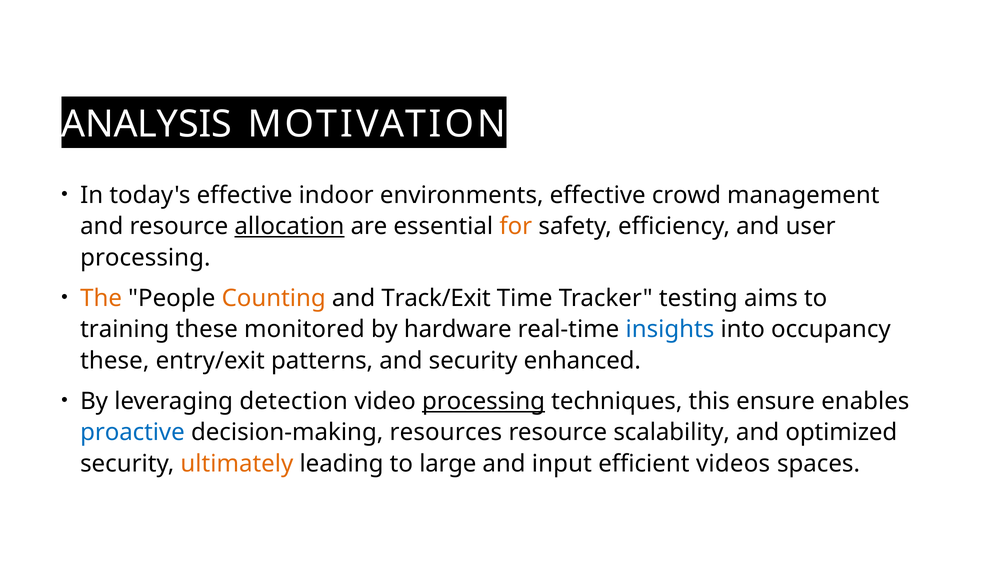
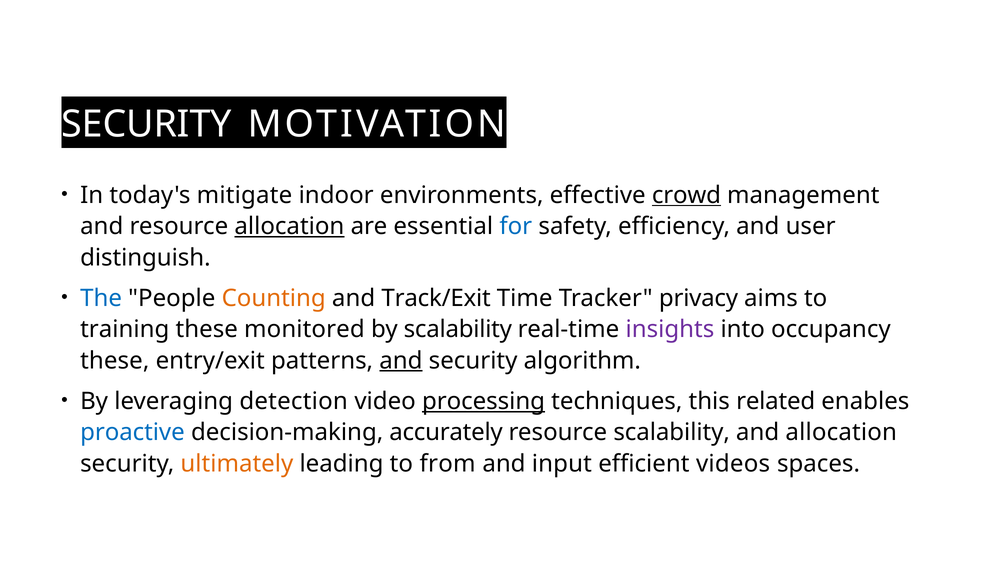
ANALYSIS at (147, 124): ANALYSIS -> SECURITY
today's effective: effective -> mitigate
crowd underline: none -> present
for colour: orange -> blue
processing at (145, 257): processing -> distinguish
The colour: orange -> blue
testing: testing -> privacy
by hardware: hardware -> scalability
insights colour: blue -> purple
and at (401, 360) underline: none -> present
enhanced: enhanced -> algorithm
ensure: ensure -> related
resources: resources -> accurately
and optimized: optimized -> allocation
large: large -> from
